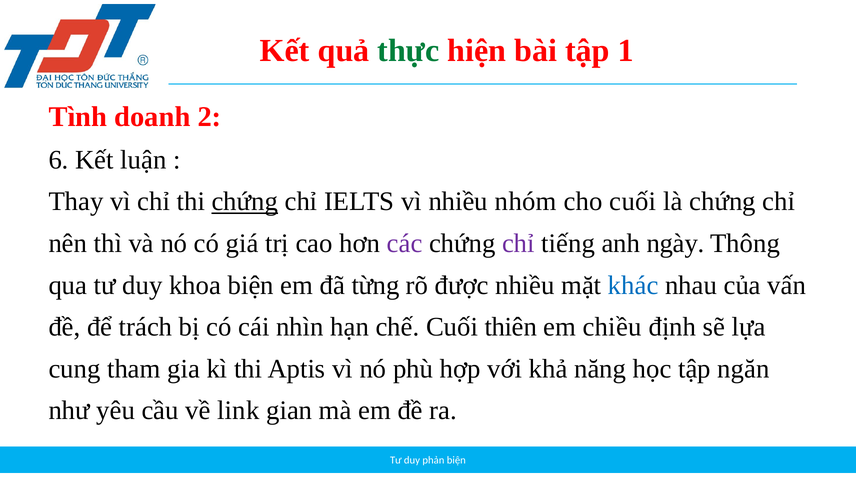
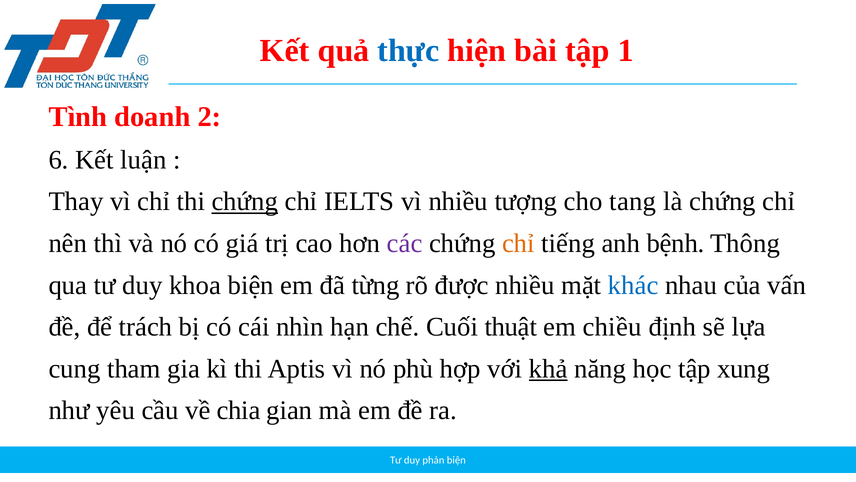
thực colour: green -> blue
nhóm: nhóm -> tượng
cho cuối: cuối -> tang
chỉ at (518, 243) colour: purple -> orange
ngày: ngày -> bệnh
thiên: thiên -> thuật
khả underline: none -> present
ngăn: ngăn -> xung
link: link -> chia
